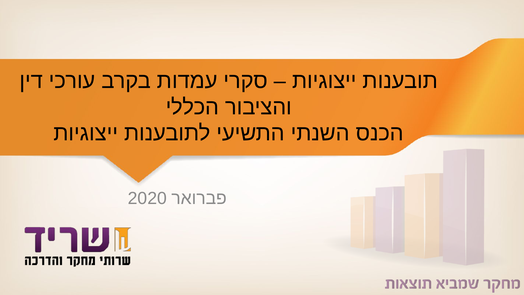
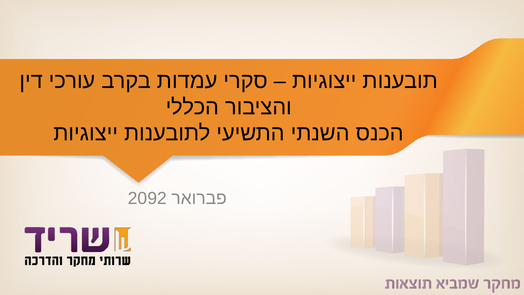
2020: 2020 -> 2092
